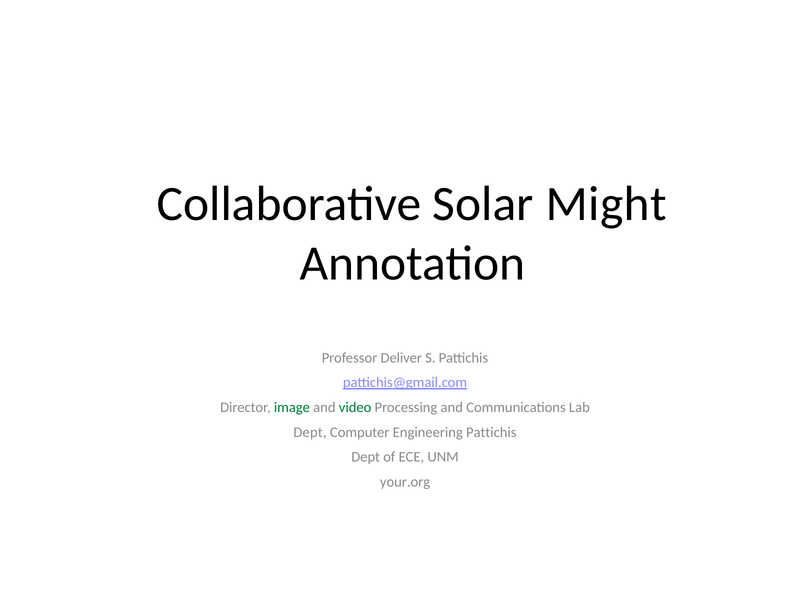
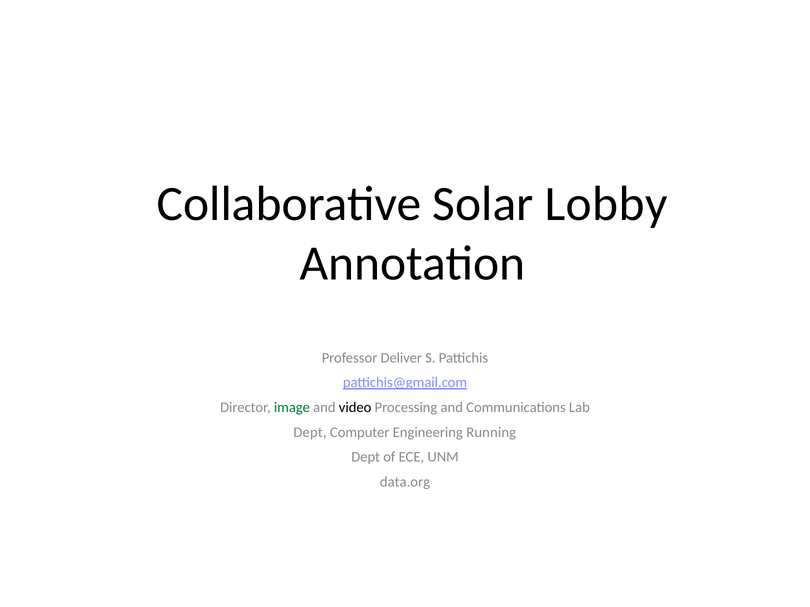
Might: Might -> Lobby
video colour: green -> black
Engineering Pattichis: Pattichis -> Running
your.org: your.org -> data.org
